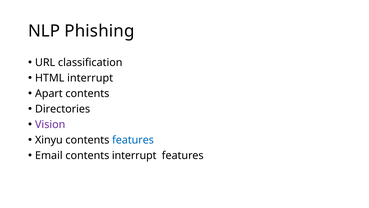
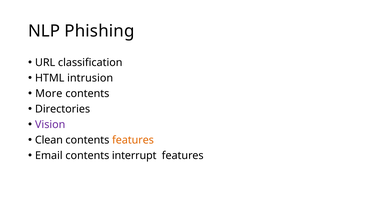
HTML interrupt: interrupt -> intrusion
Apart: Apart -> More
Xinyu: Xinyu -> Clean
features at (133, 140) colour: blue -> orange
